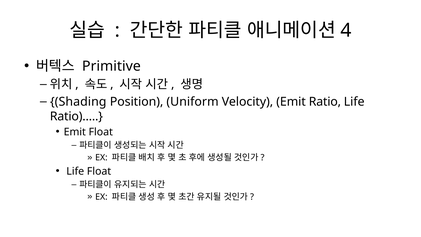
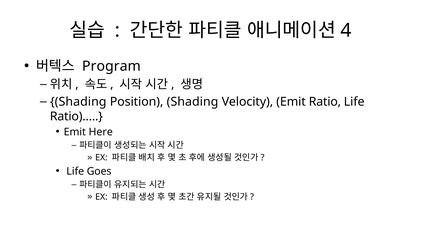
Primitive: Primitive -> Program
Position Uniform: Uniform -> Shading
Emit Float: Float -> Here
Life Float: Float -> Goes
